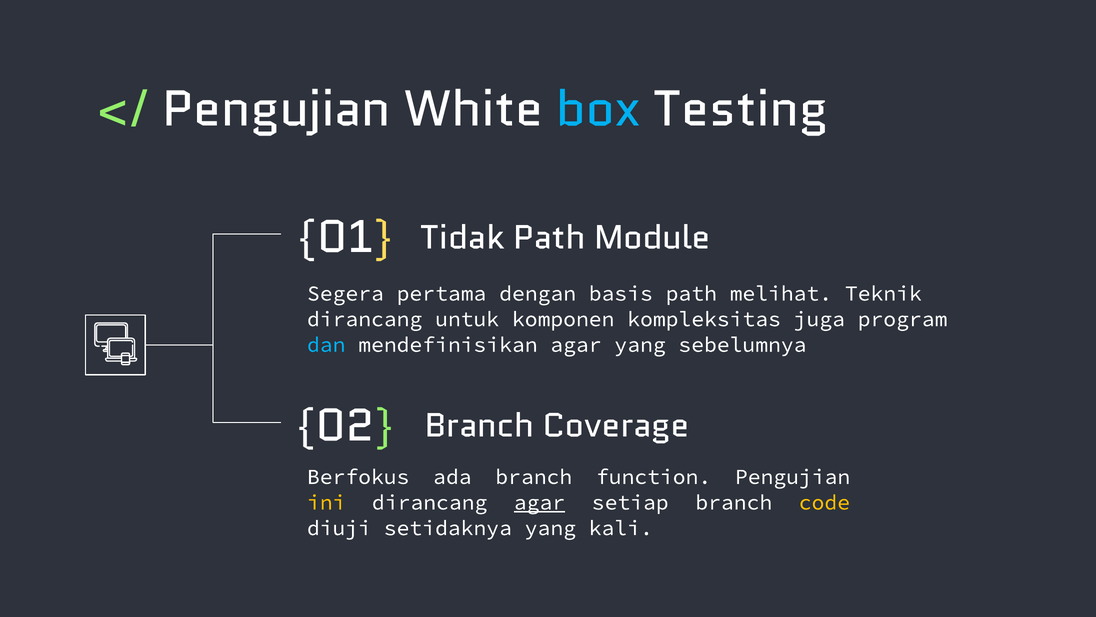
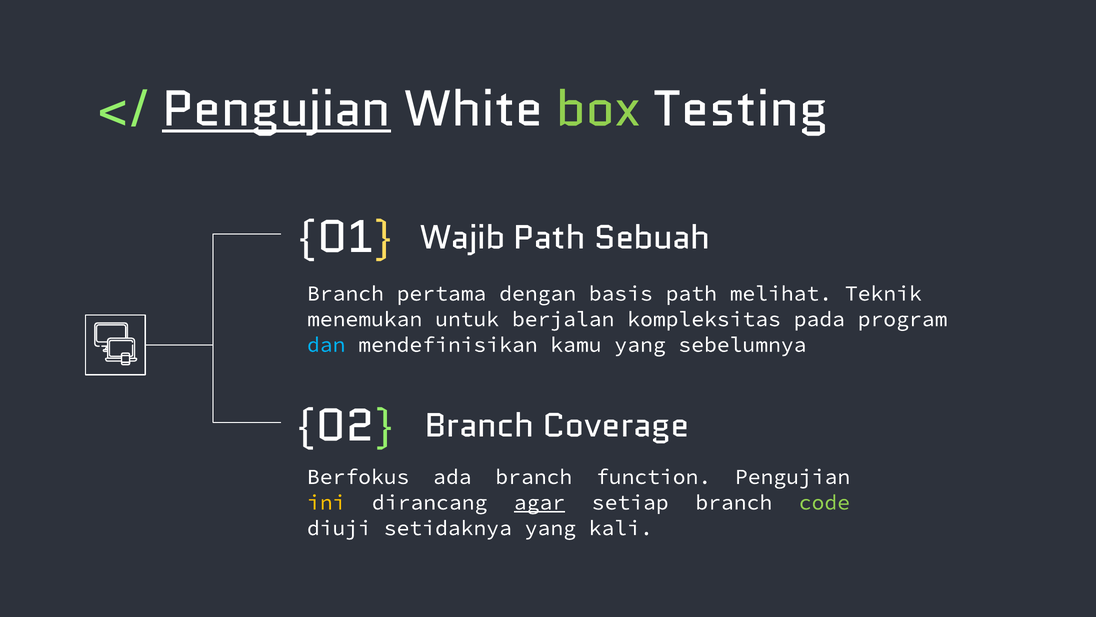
Pengujian at (276, 109) underline: none -> present
box colour: light blue -> light green
Tidak: Tidak -> Wajib
Module: Module -> Sebuah
Segera at (345, 293): Segera -> Branch
dirancang at (365, 319): dirancang -> menemukan
komponen: komponen -> berjalan
juga: juga -> pada
mendefinisikan agar: agar -> kamu
code colour: yellow -> light green
